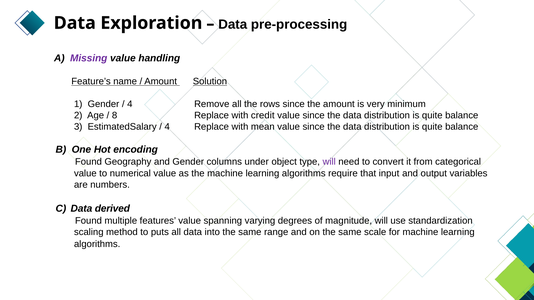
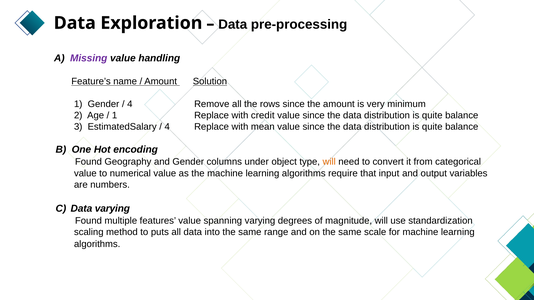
8 at (115, 115): 8 -> 1
will at (329, 162) colour: purple -> orange
Data derived: derived -> varying
